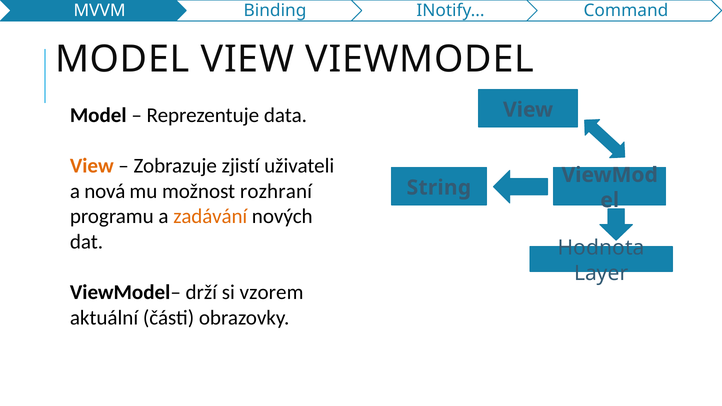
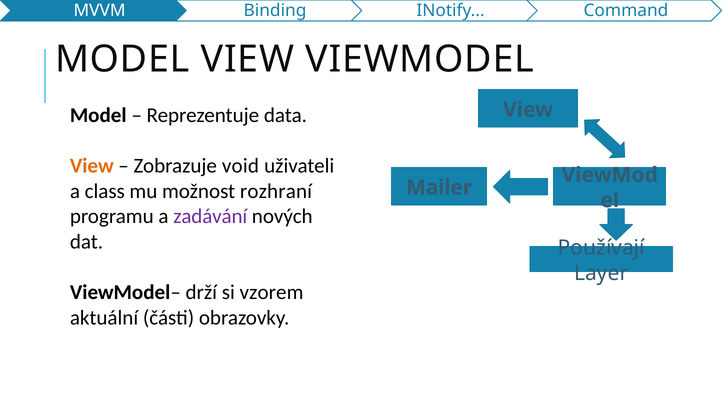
zjistí: zjistí -> void
nová: nová -> class
String: String -> Mailer
zadávání colour: orange -> purple
Hodnota: Hodnota -> Používají
